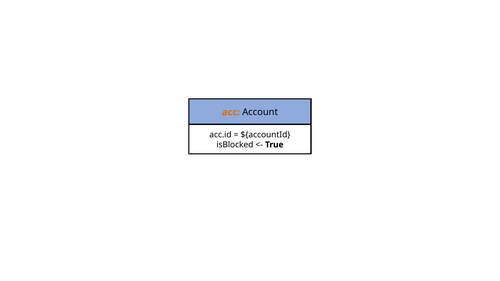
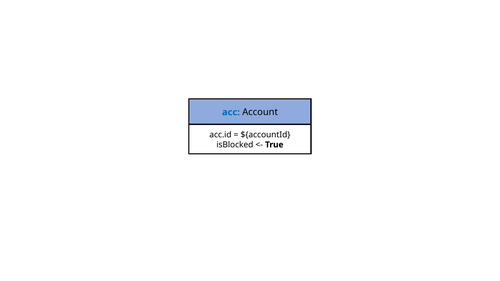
acc colour: orange -> blue
